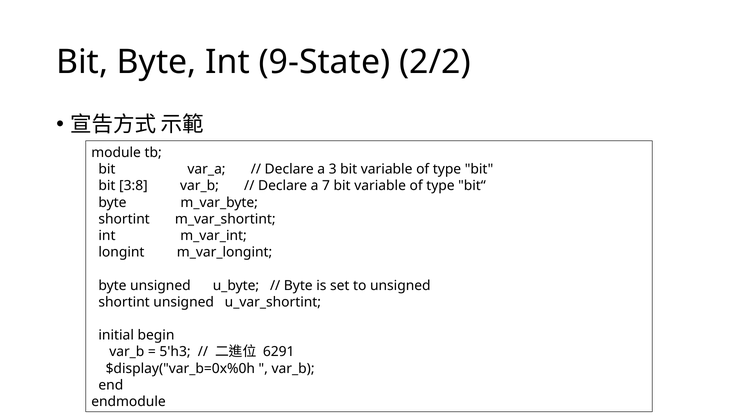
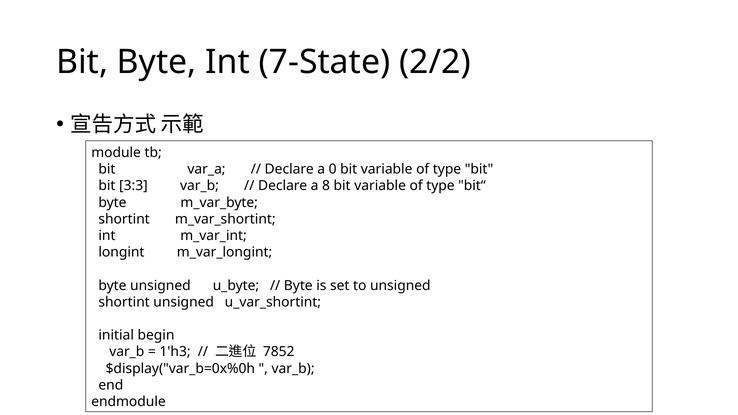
9-State: 9-State -> 7-State
3: 3 -> 0
3:8: 3:8 -> 3:3
7: 7 -> 8
5'h3: 5'h3 -> 1'h3
6291: 6291 -> 7852
